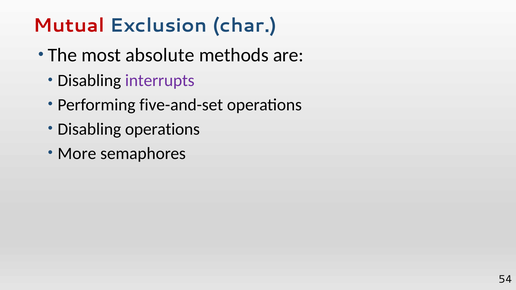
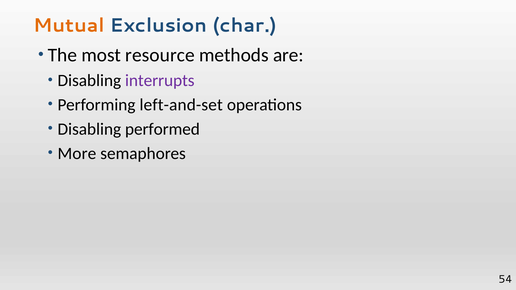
Mutual colour: red -> orange
absolute: absolute -> resource
five-and-set: five-and-set -> left-and-set
Disabling operations: operations -> performed
